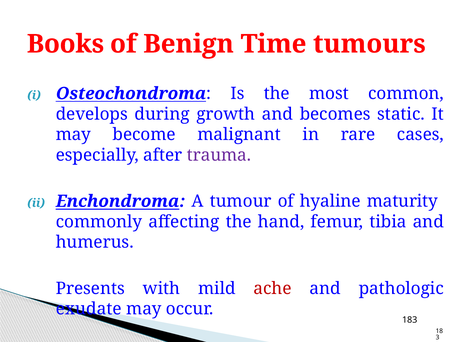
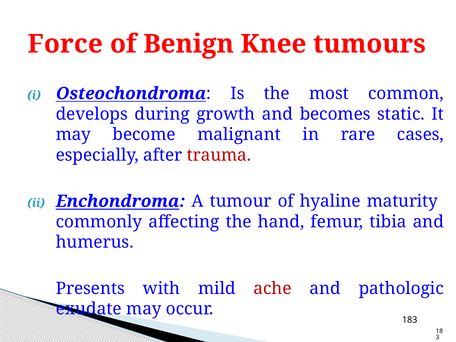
Books: Books -> Force
Time: Time -> Knee
trauma colour: purple -> red
